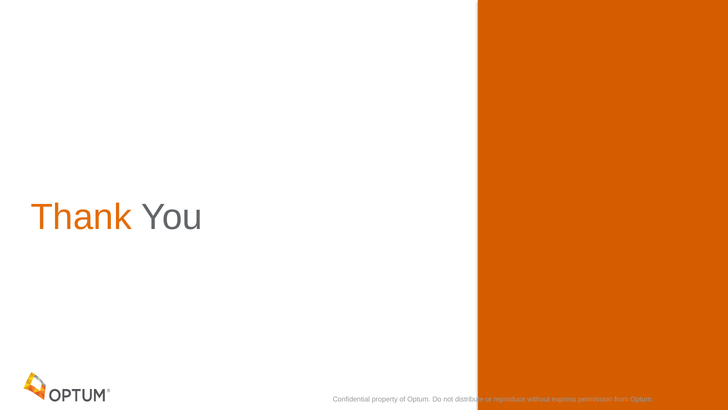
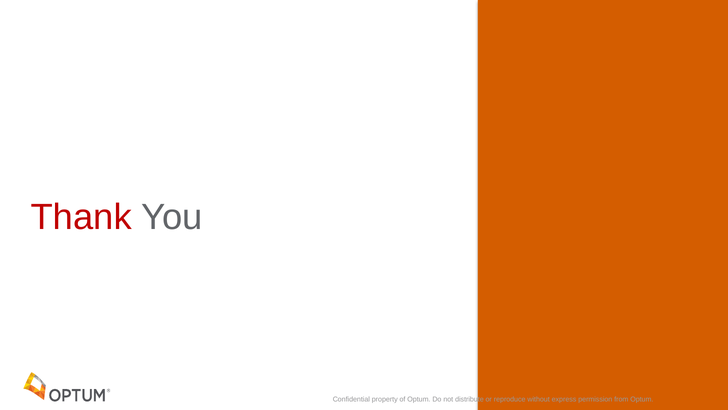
Thank colour: orange -> red
